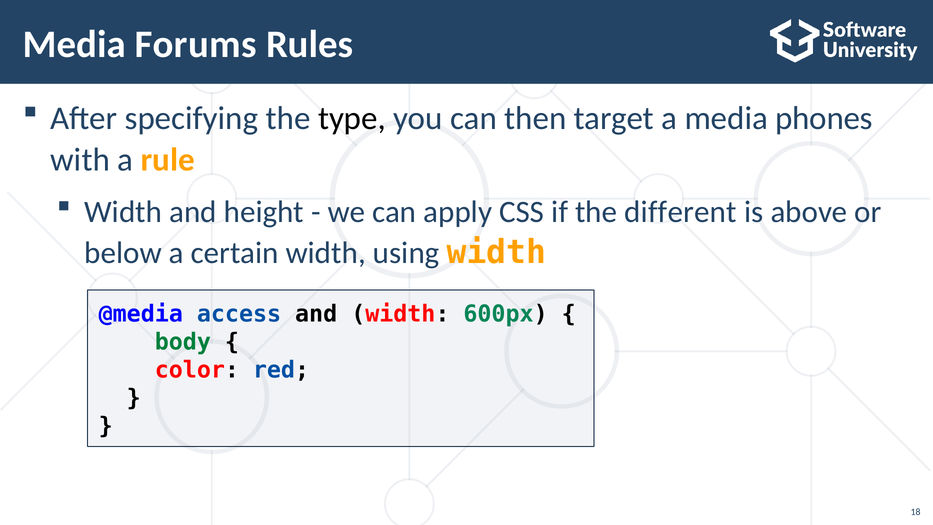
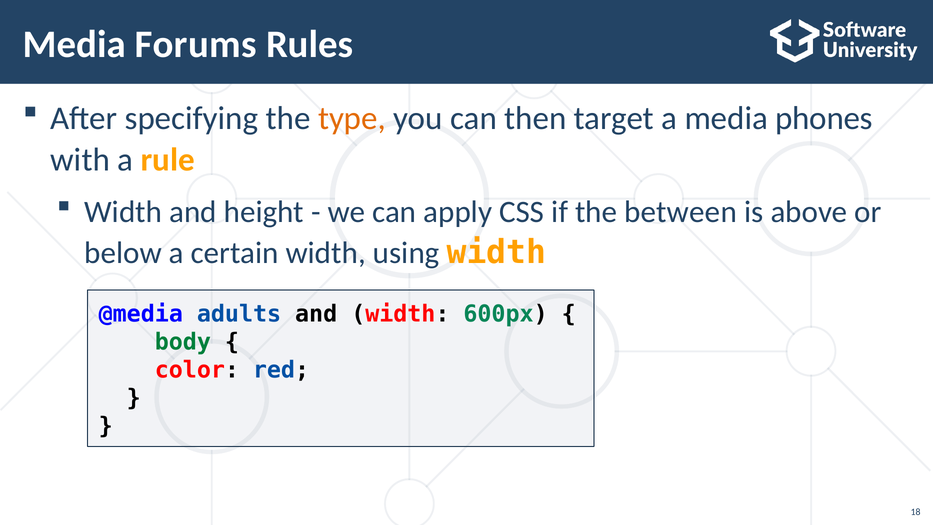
type colour: black -> orange
different: different -> between
access: access -> adults
